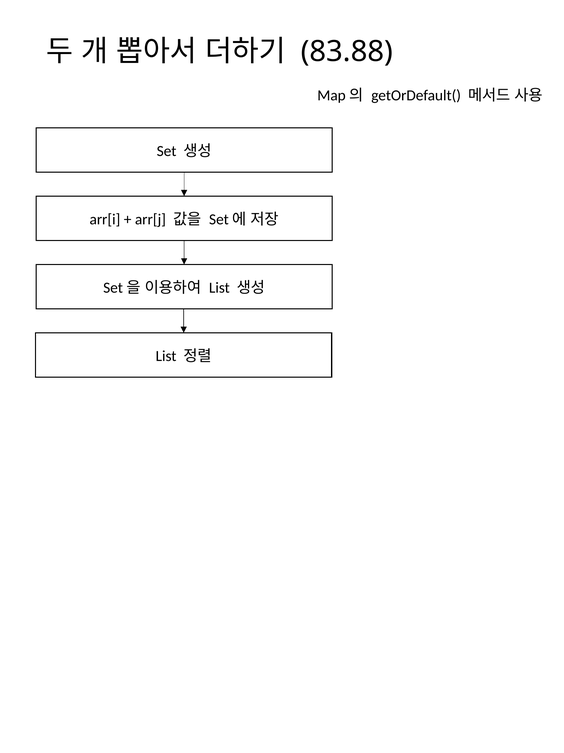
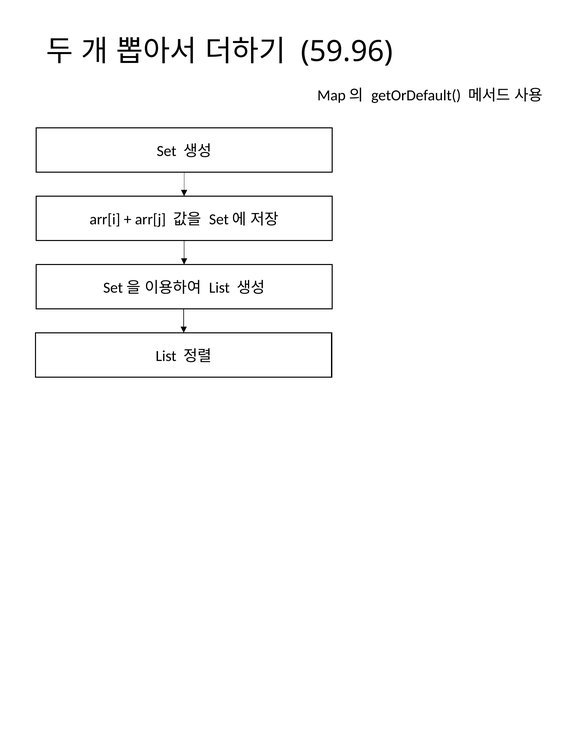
83.88: 83.88 -> 59.96
